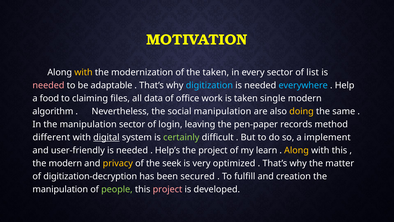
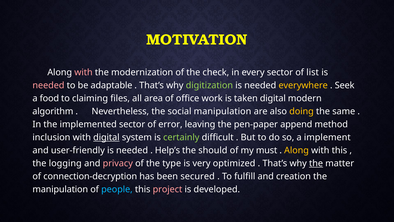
with at (83, 72) colour: yellow -> pink
the taken: taken -> check
digitization colour: light blue -> light green
everywhere colour: light blue -> yellow
Help: Help -> Seek
data: data -> area
taken single: single -> digital
In the manipulation: manipulation -> implemented
login: login -> error
records: records -> append
different: different -> inclusion
the project: project -> should
learn: learn -> must
the modern: modern -> logging
privacy colour: yellow -> pink
seek: seek -> type
the at (316, 163) underline: none -> present
digitization-decryption: digitization-decryption -> connection-decryption
people colour: light green -> light blue
